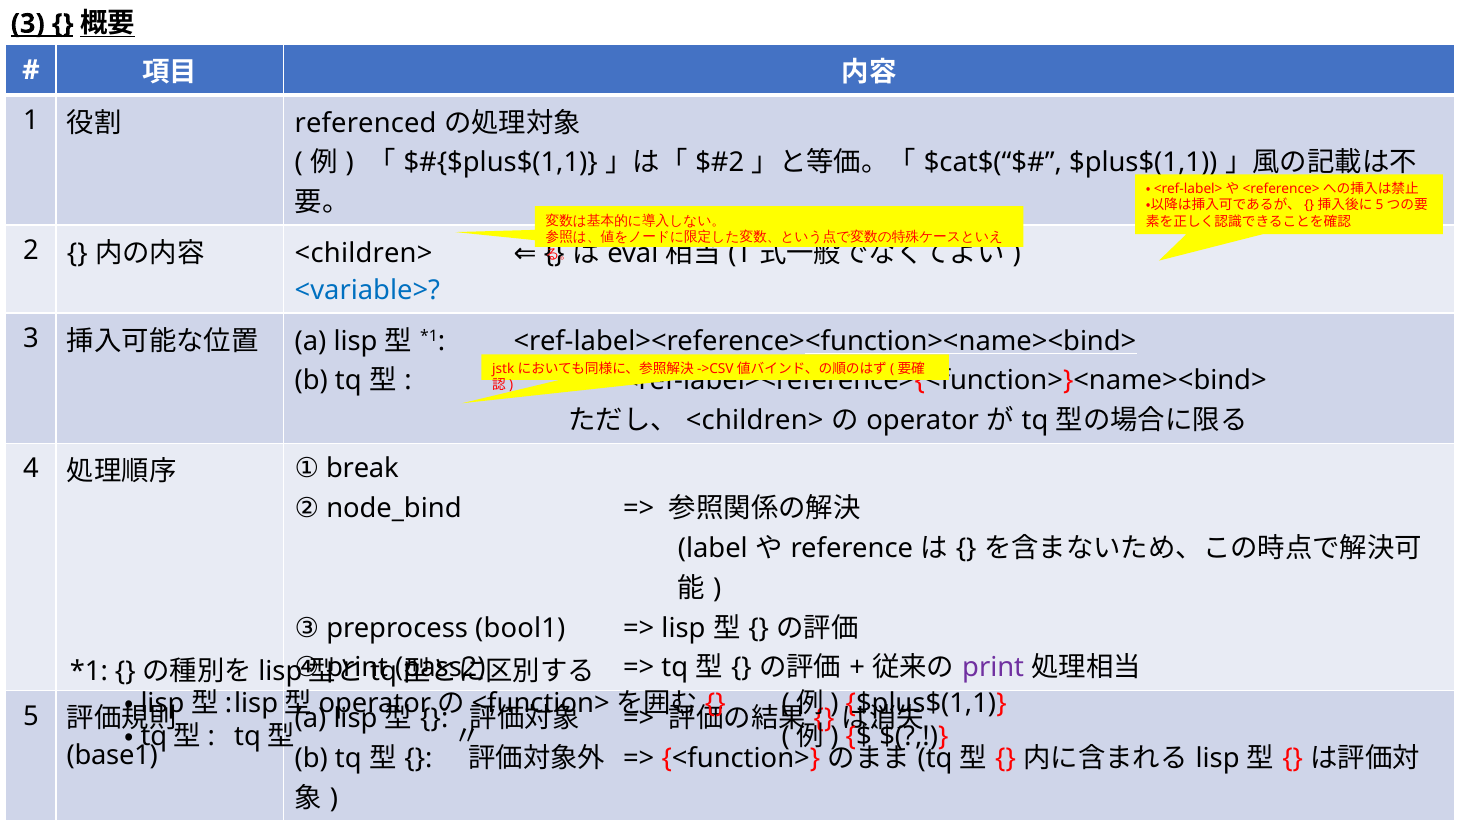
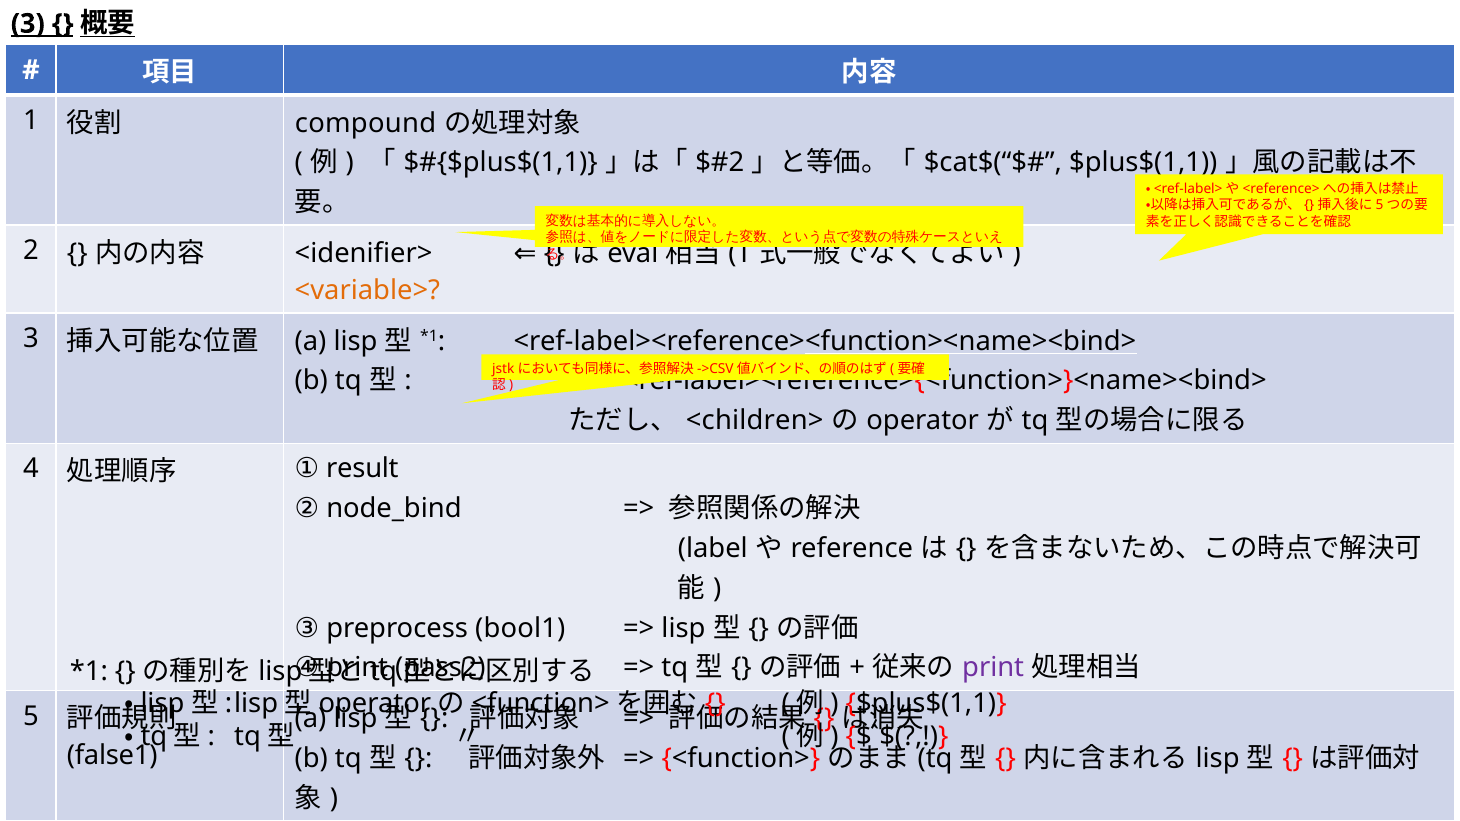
referenced: referenced -> compound
<children> at (364, 253): <children> -> <idenifier>
<variable> colour: blue -> orange
break: break -> result
base1: base1 -> false1
